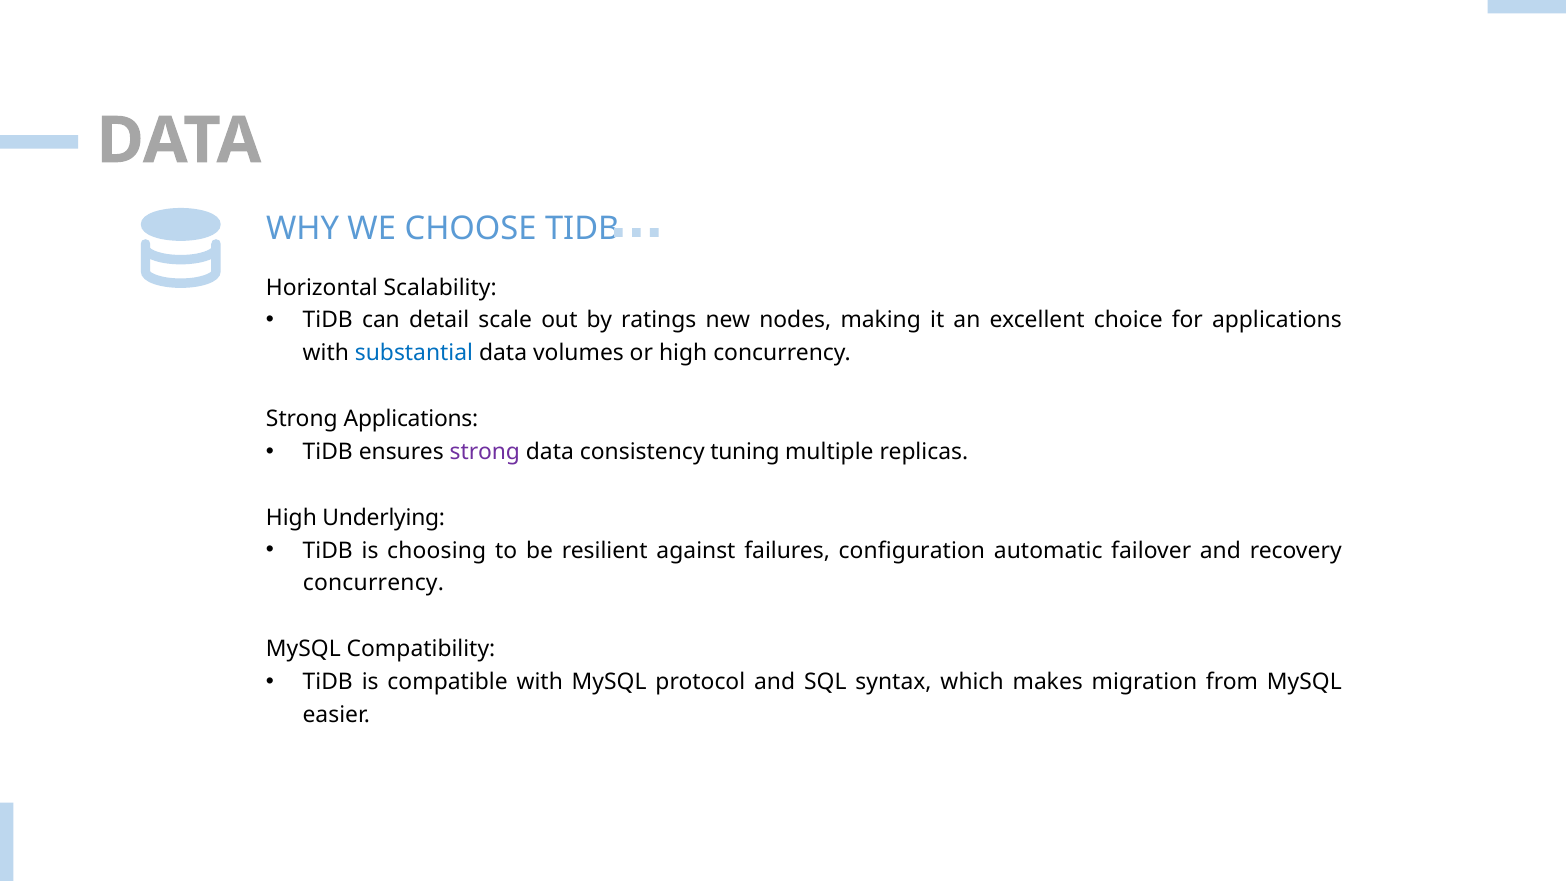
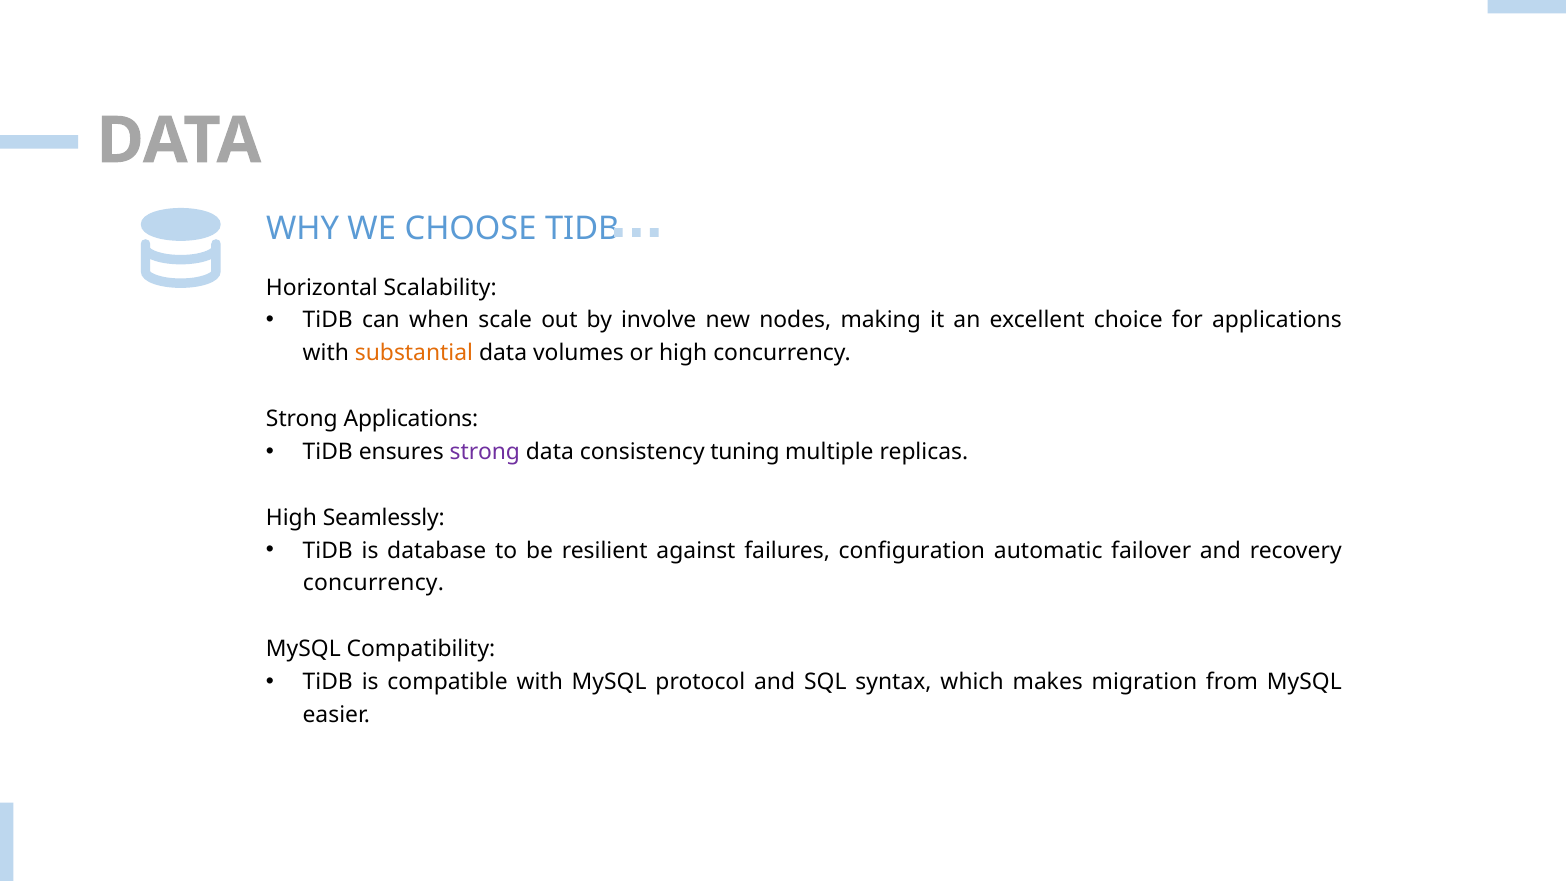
detail: detail -> when
ratings: ratings -> involve
substantial colour: blue -> orange
Underlying: Underlying -> Seamlessly
choosing: choosing -> database
